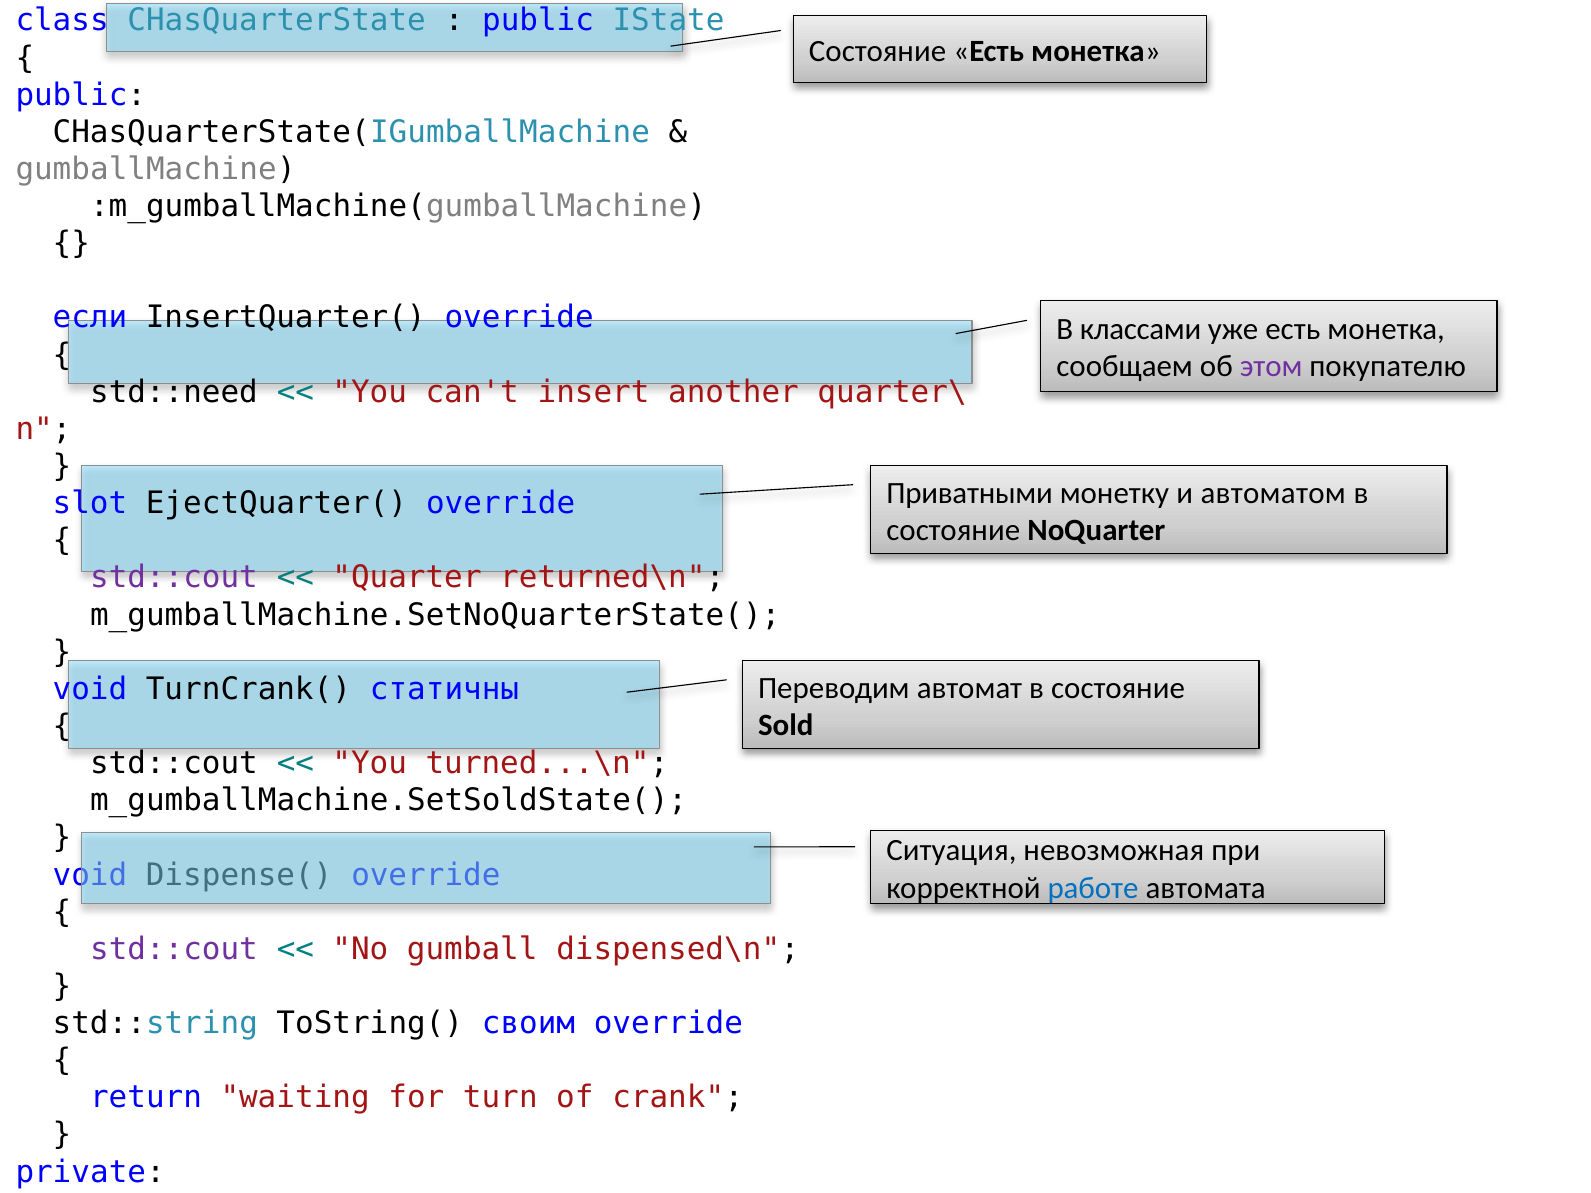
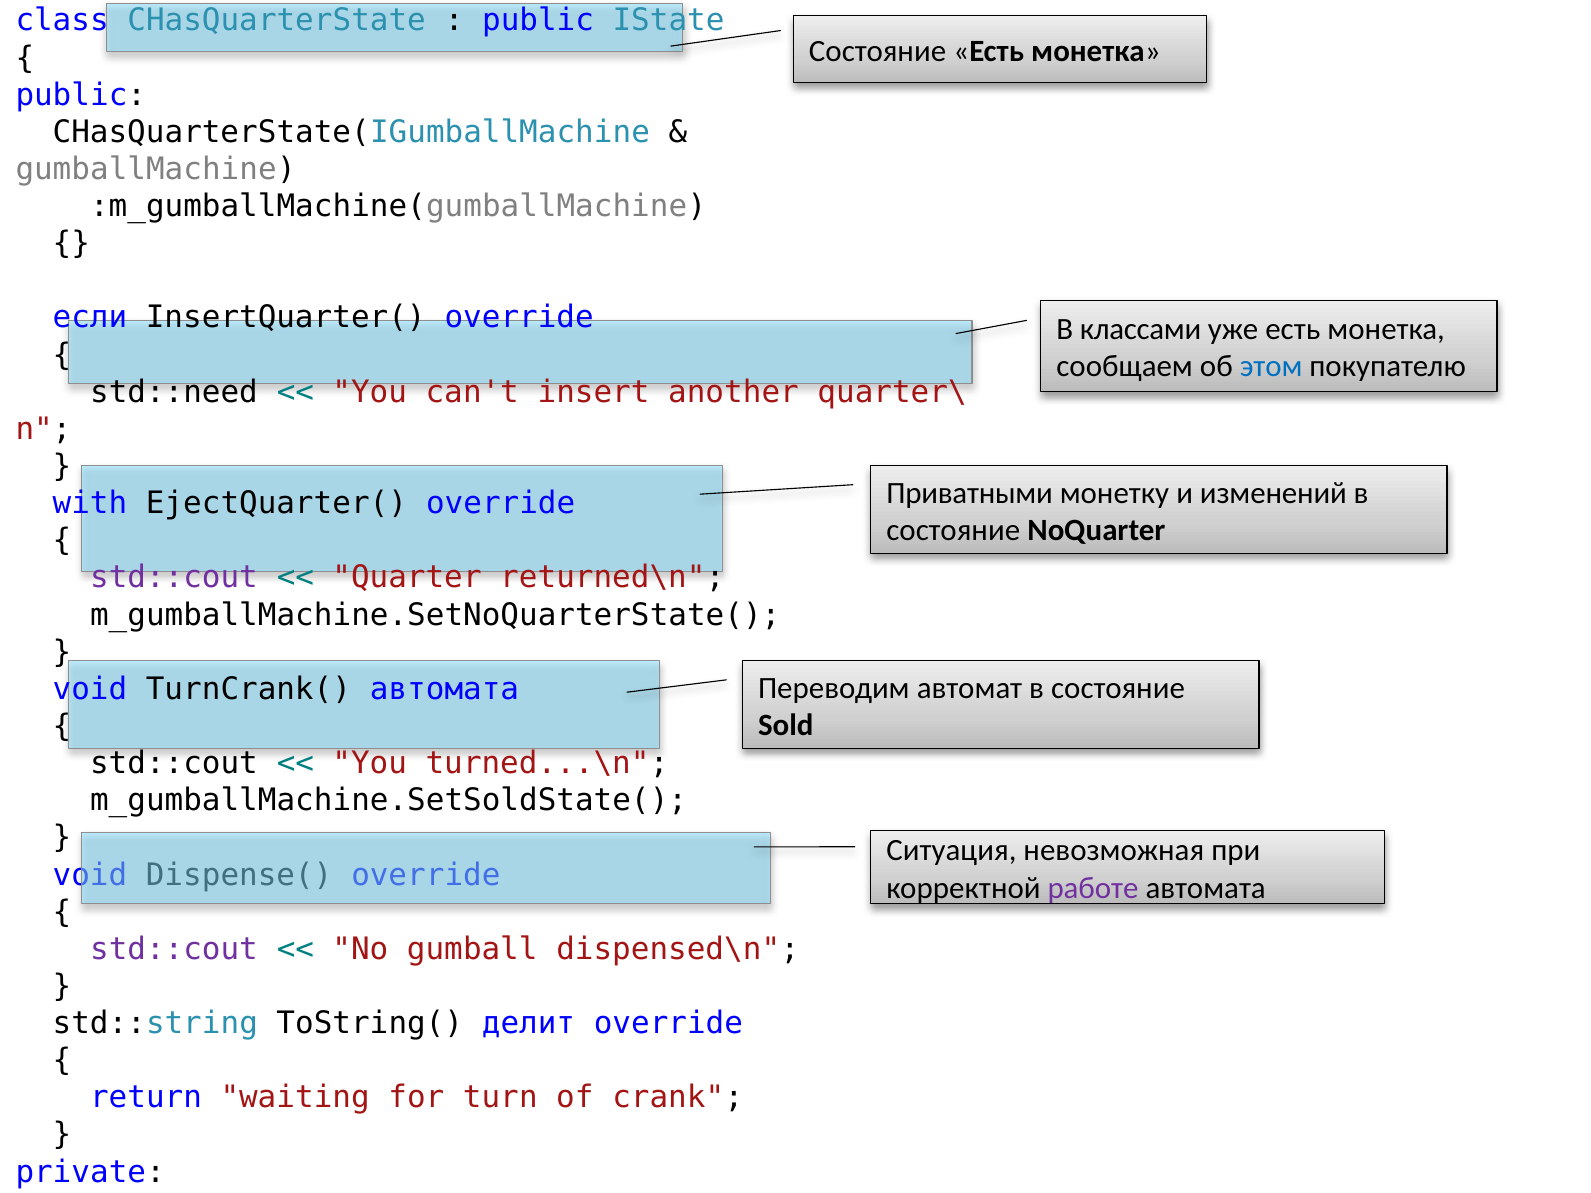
этом colour: purple -> blue
автоматом: автоматом -> изменений
slot: slot -> with
TurnCrank( статичны: статичны -> автомата
работе colour: blue -> purple
своим: своим -> делит
